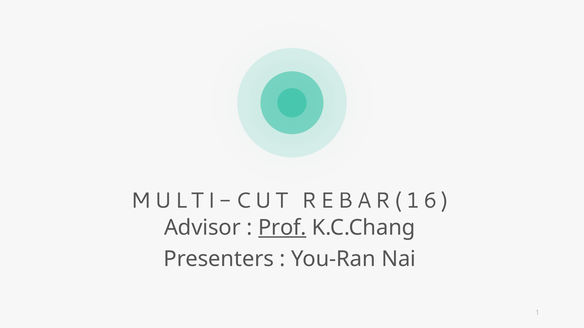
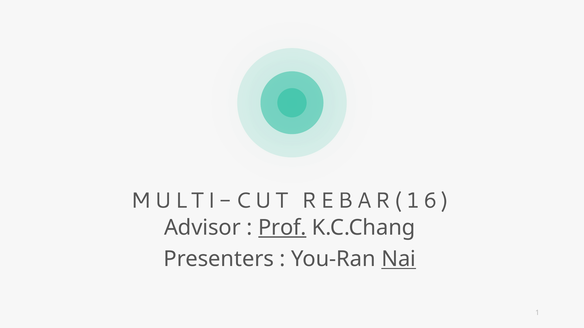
Nai underline: none -> present
